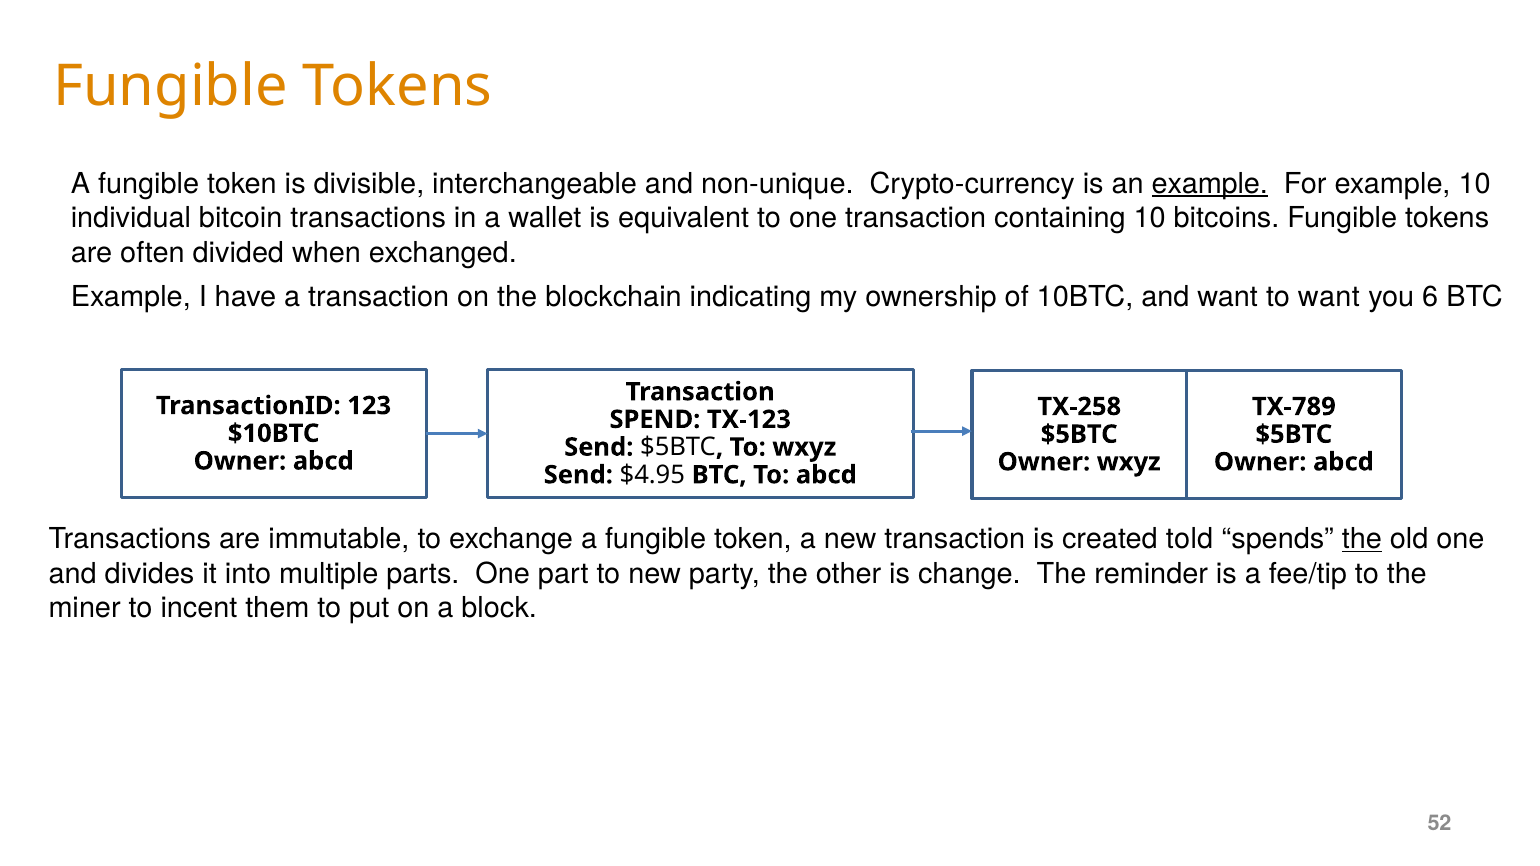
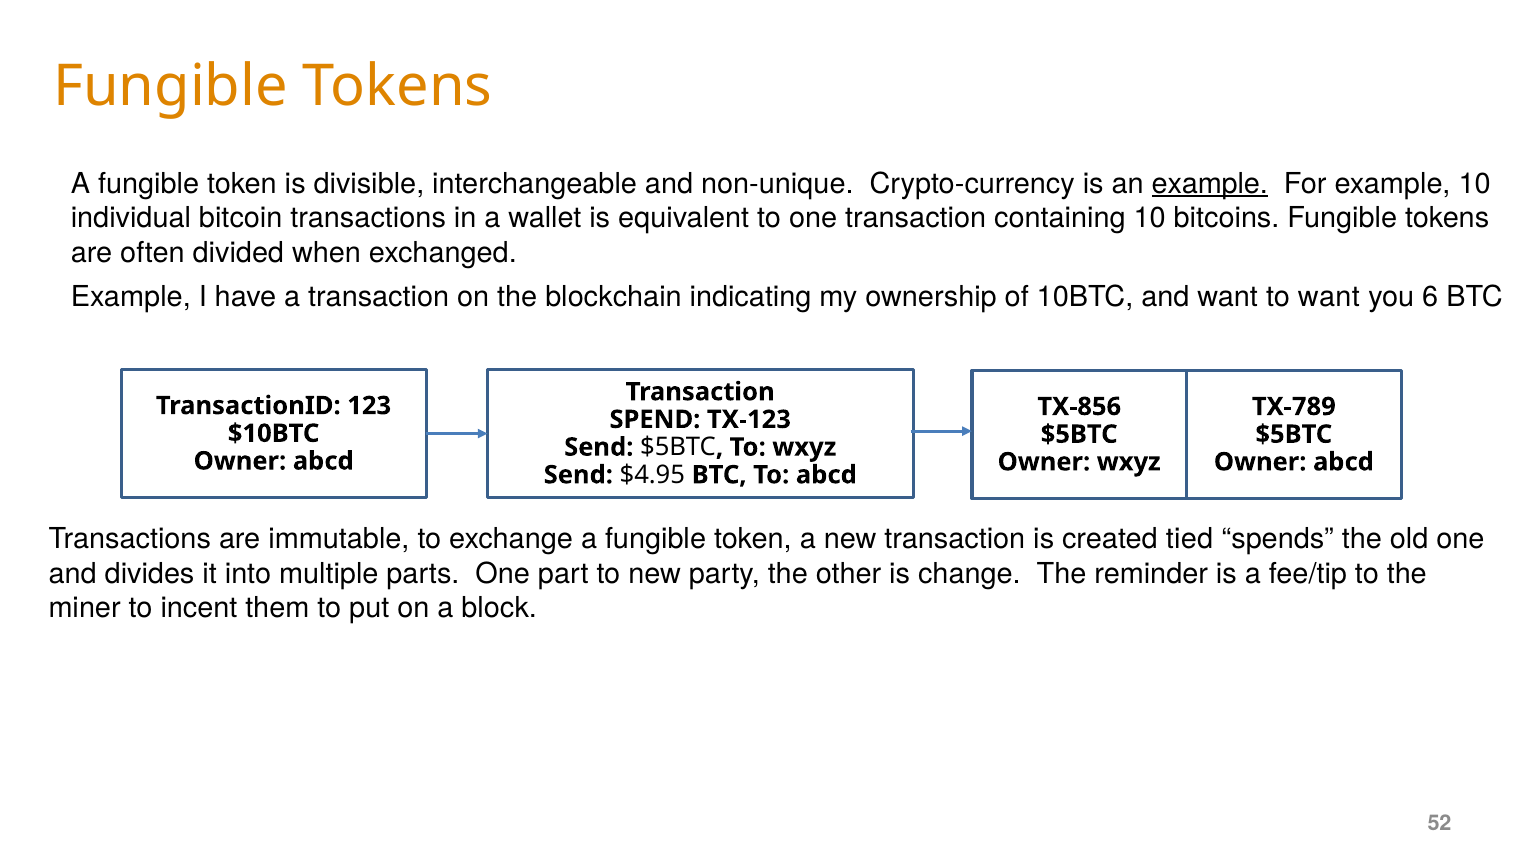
TX-258: TX-258 -> TX-856
told: told -> tied
the at (1362, 539) underline: present -> none
